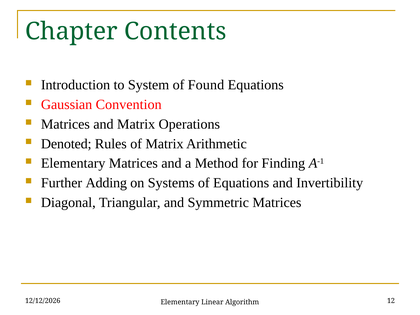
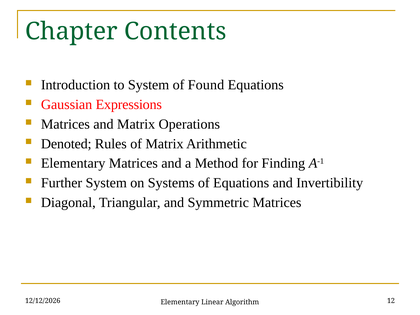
Convention: Convention -> Expressions
Further Adding: Adding -> System
